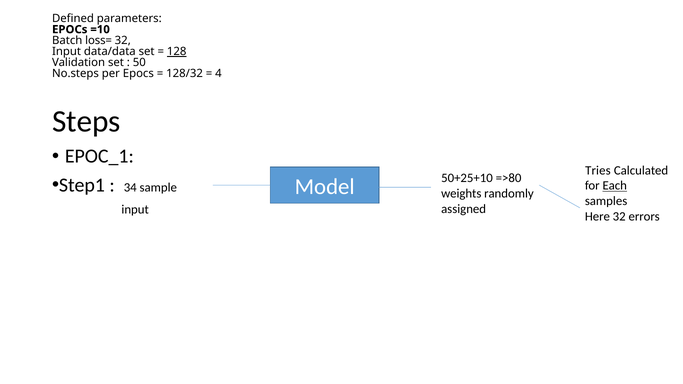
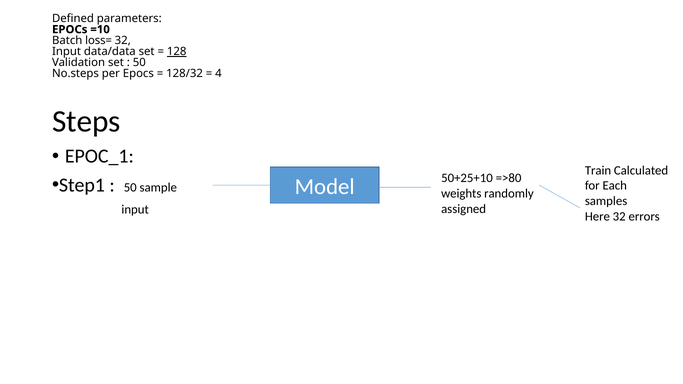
Tries: Tries -> Train
34 at (130, 187): 34 -> 50
Each underline: present -> none
